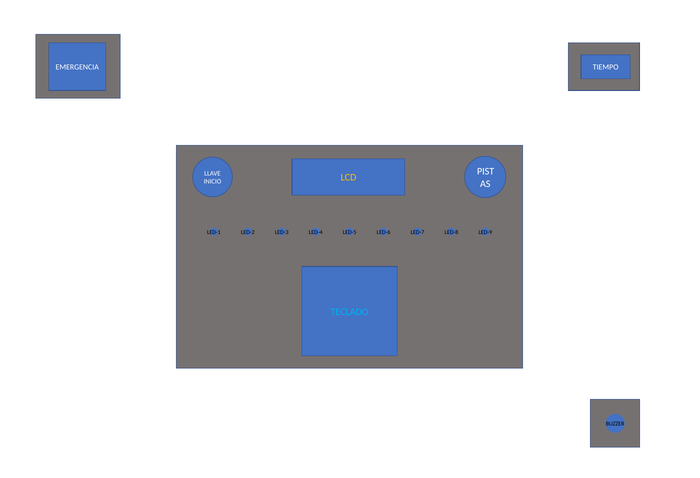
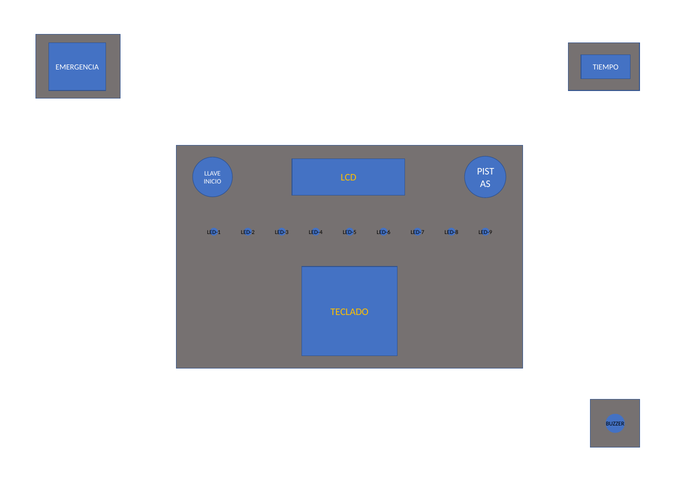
TECLADO colour: light blue -> yellow
